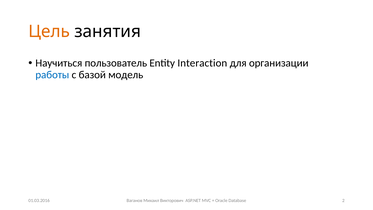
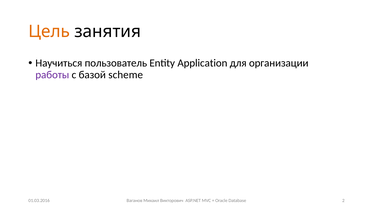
Interaction: Interaction -> Application
работы colour: blue -> purple
модель: модель -> scheme
